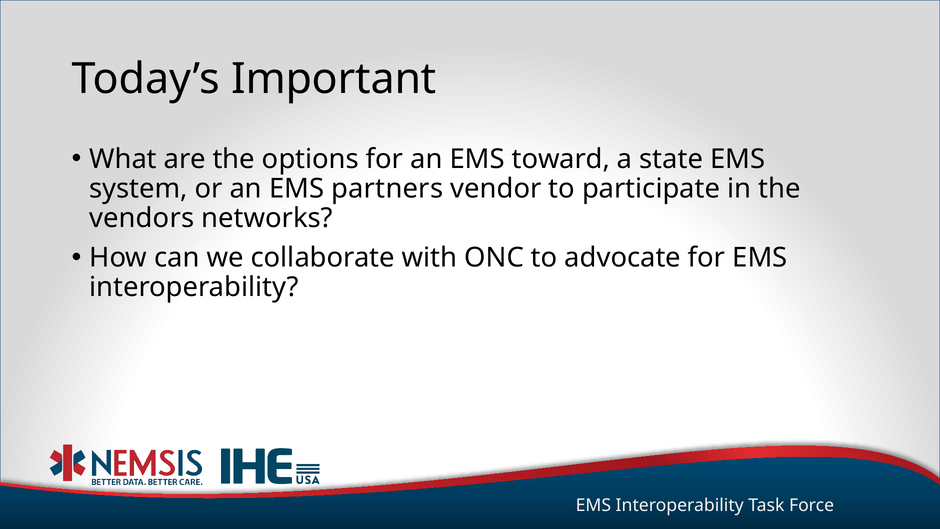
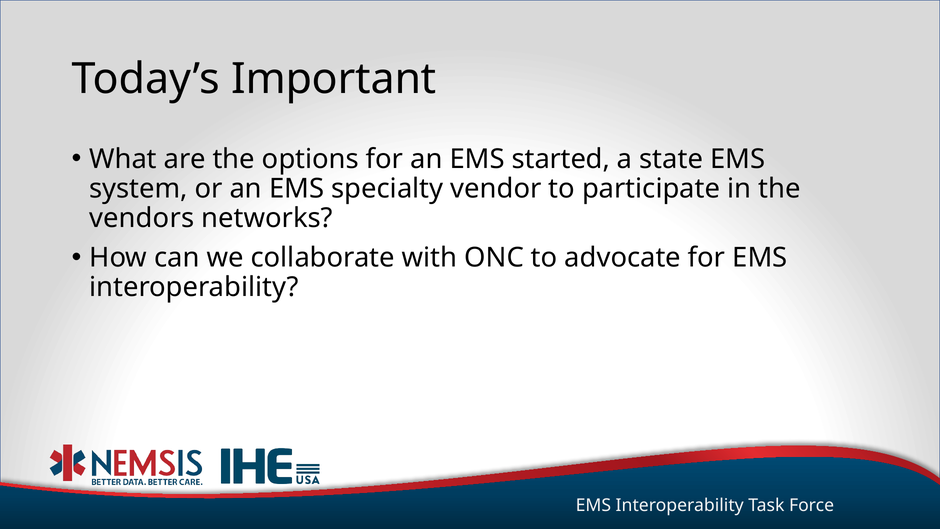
toward: toward -> started
partners: partners -> specialty
